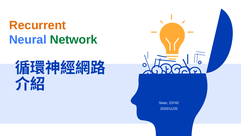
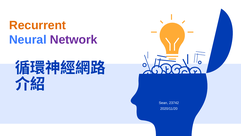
Network colour: green -> purple
